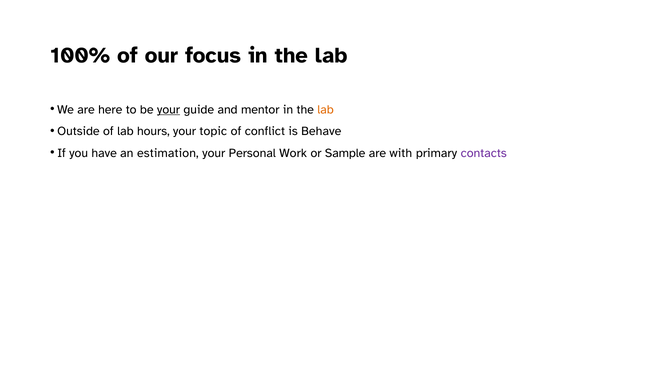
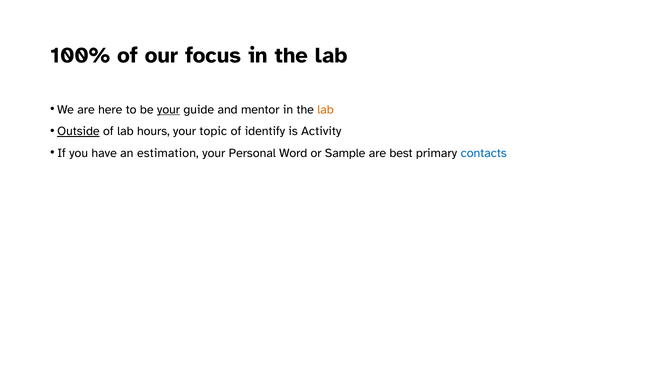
Outside underline: none -> present
conflict: conflict -> identify
Behave: Behave -> Activity
Work: Work -> Word
with: with -> best
contacts colour: purple -> blue
